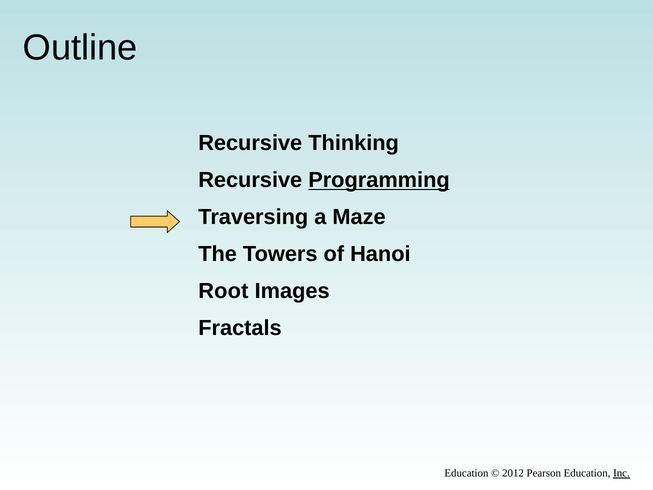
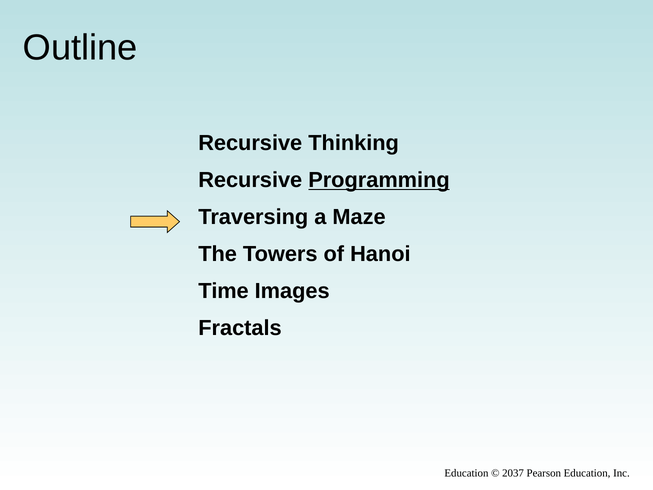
Root: Root -> Time
2012: 2012 -> 2037
Inc underline: present -> none
